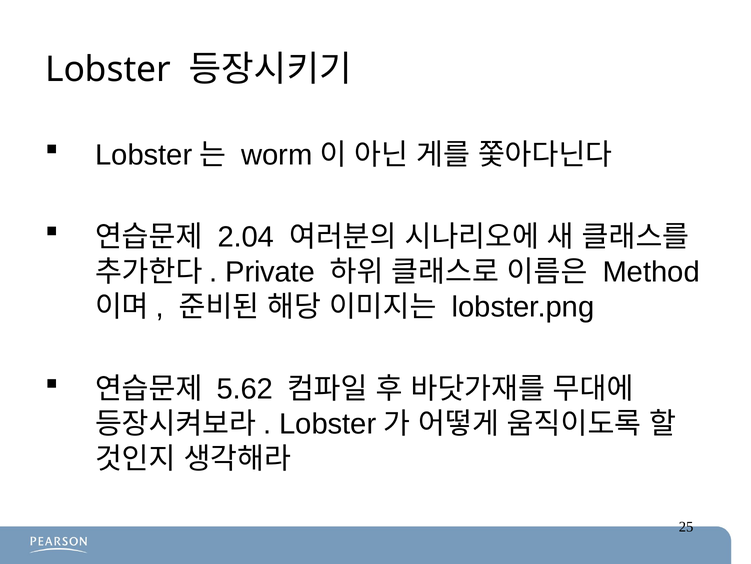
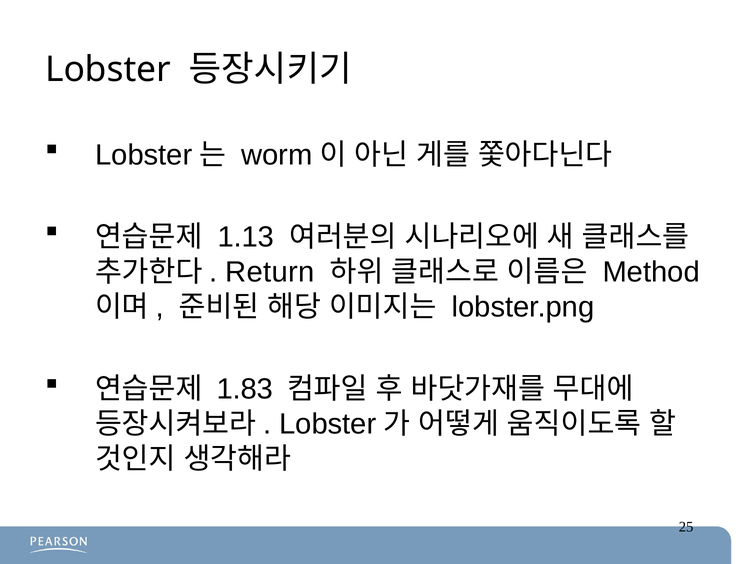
2.04: 2.04 -> 1.13
Private: Private -> Return
5.62: 5.62 -> 1.83
